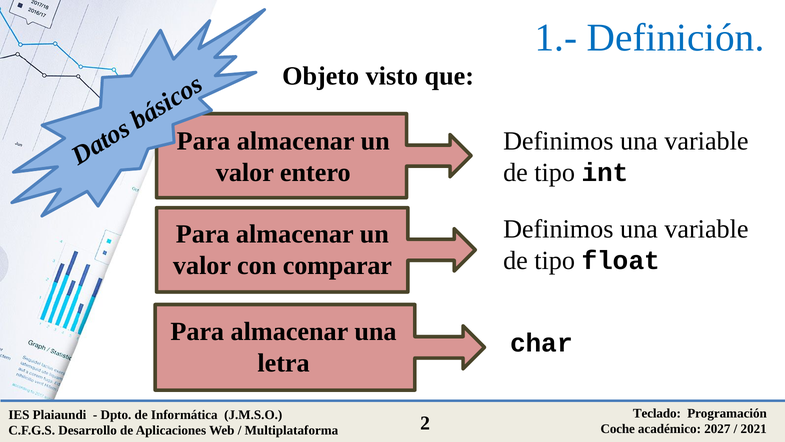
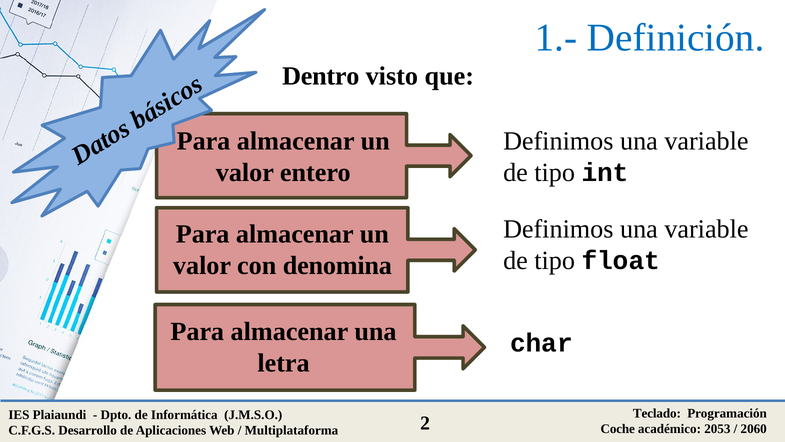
Objeto: Objeto -> Dentro
comparar: comparar -> denomina
2027: 2027 -> 2053
2021: 2021 -> 2060
